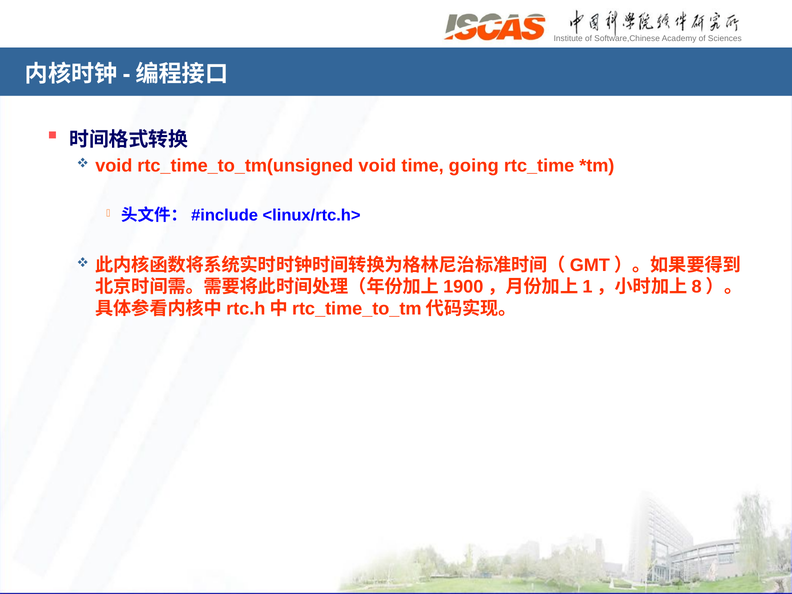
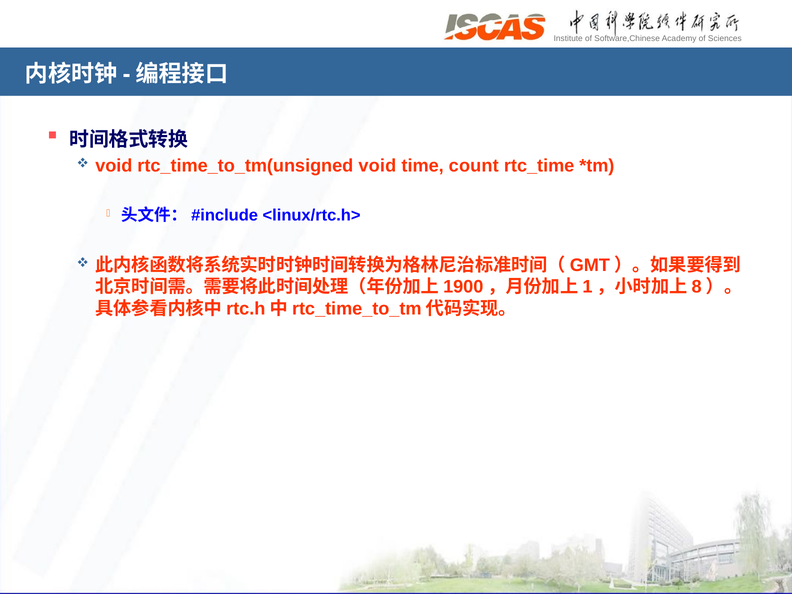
going: going -> count
